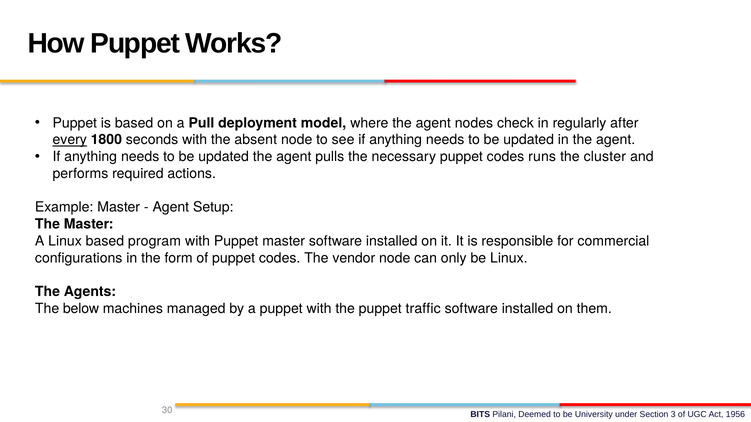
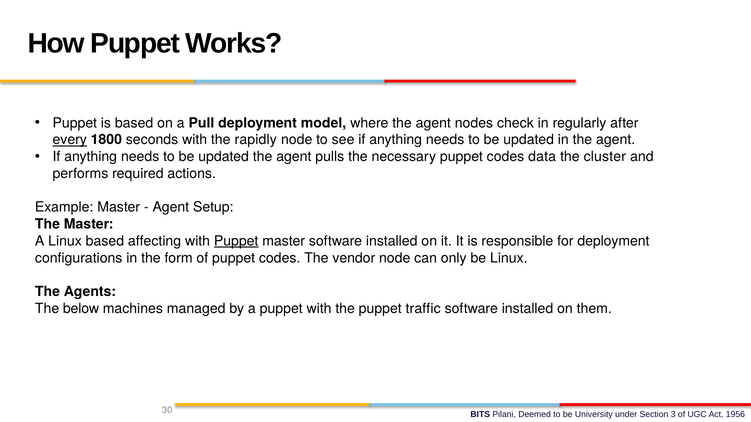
absent: absent -> rapidly
runs: runs -> data
program: program -> affecting
Puppet at (236, 241) underline: none -> present
for commercial: commercial -> deployment
